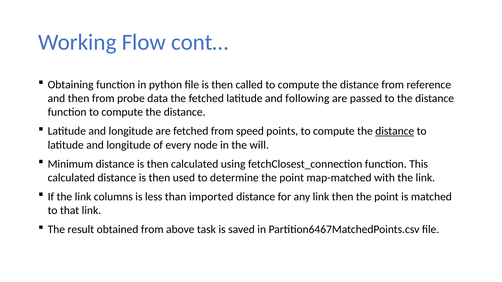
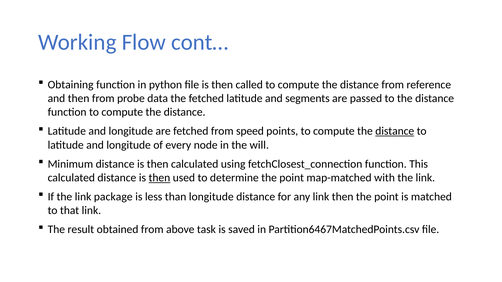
following: following -> segments
then at (159, 178) underline: none -> present
columns: columns -> package
than imported: imported -> longitude
